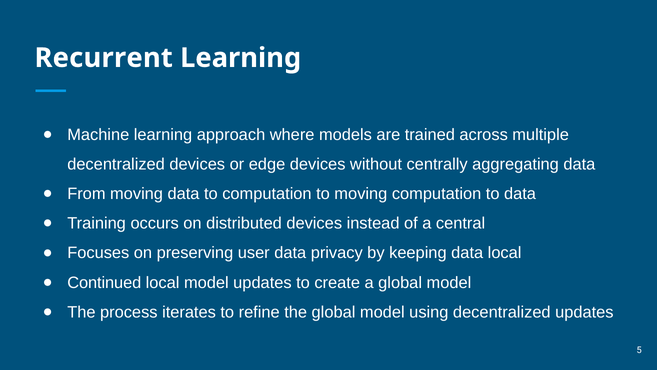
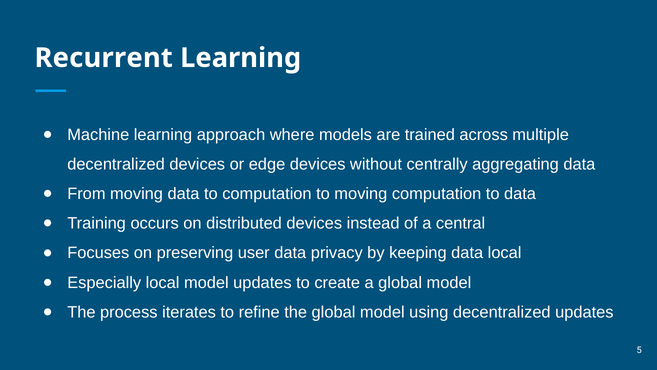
Continued: Continued -> Especially
